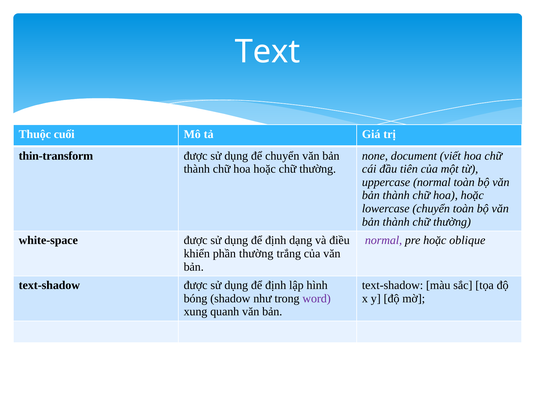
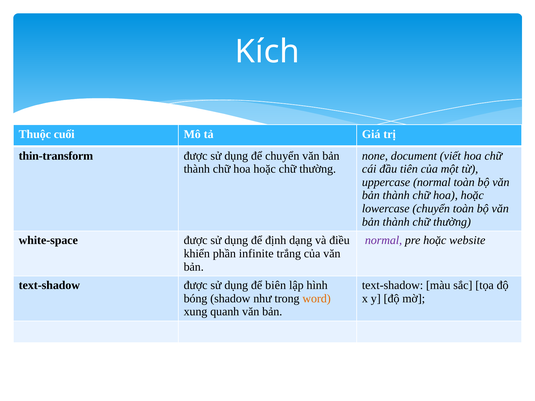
Text: Text -> Kích
oblique: oblique -> website
phần thường: thường -> infinite
định at (276, 286): định -> biên
word colour: purple -> orange
